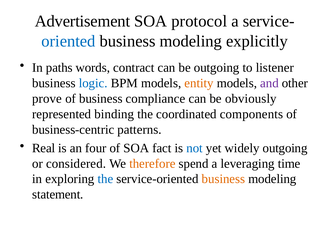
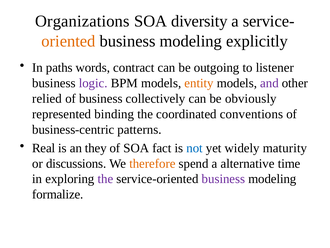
Advertisement: Advertisement -> Organizations
protocol: protocol -> diversity
oriented colour: blue -> orange
logic colour: blue -> purple
prove: prove -> relied
compliance: compliance -> collectively
components: components -> conventions
four: four -> they
widely outgoing: outgoing -> maturity
considered: considered -> discussions
leveraging: leveraging -> alternative
the at (105, 179) colour: blue -> purple
business at (223, 179) colour: orange -> purple
statement: statement -> formalize
